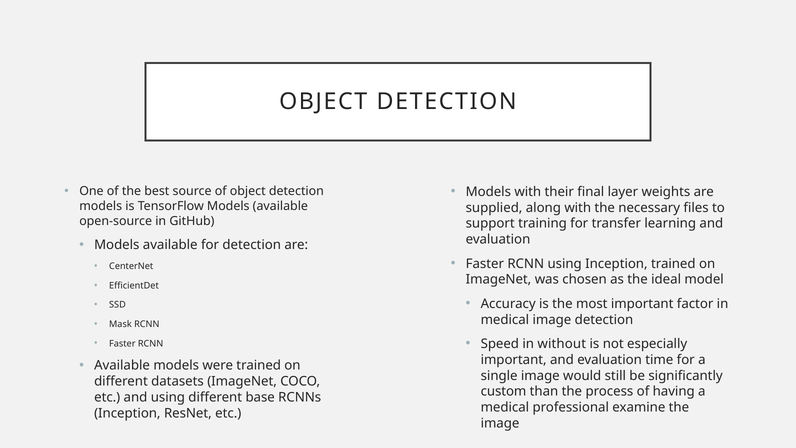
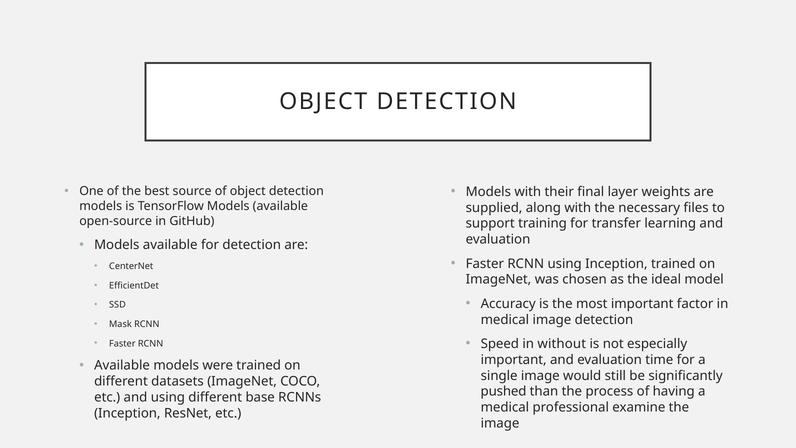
custom: custom -> pushed
